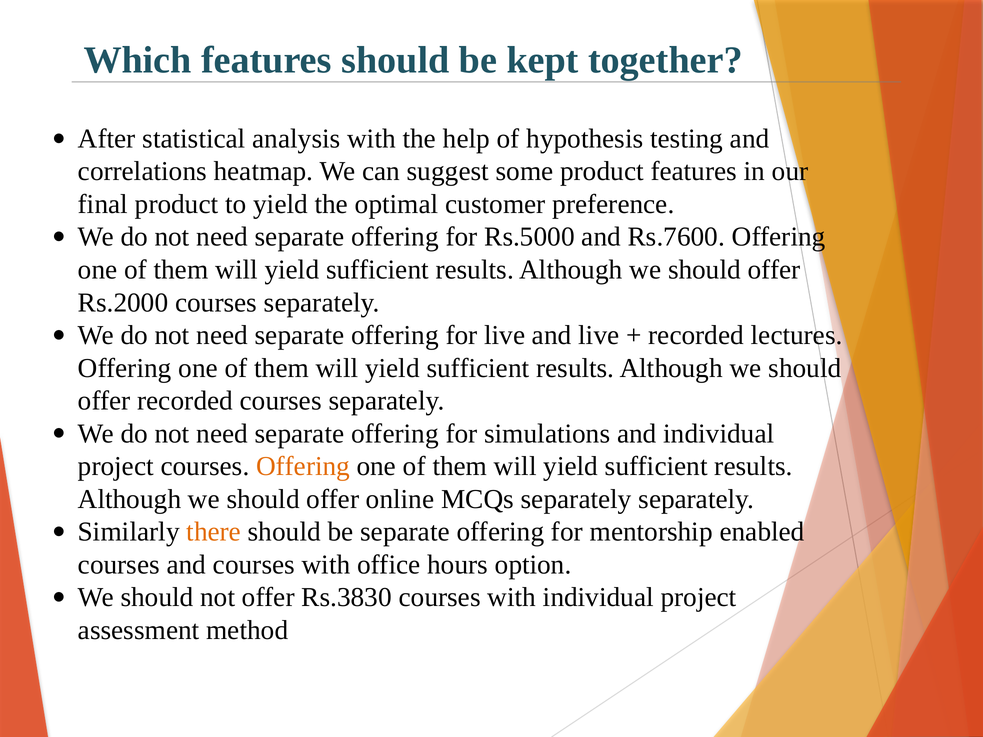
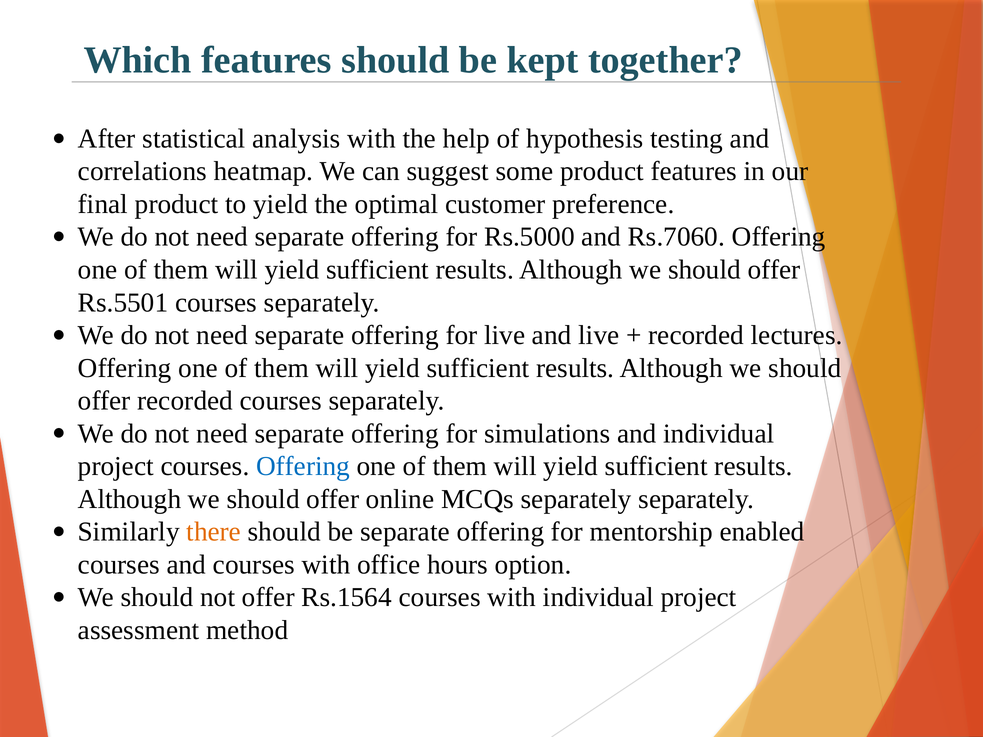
Rs.7600: Rs.7600 -> Rs.7060
Rs.2000: Rs.2000 -> Rs.5501
Offering at (303, 467) colour: orange -> blue
Rs.3830: Rs.3830 -> Rs.1564
